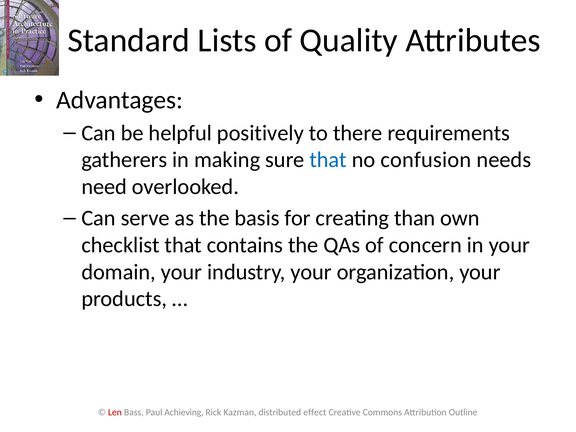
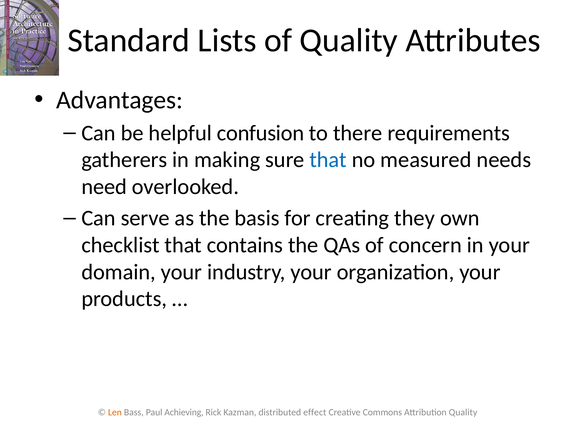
positively: positively -> confusion
confusion: confusion -> measured
than: than -> they
Len colour: red -> orange
Attribution Outline: Outline -> Quality
